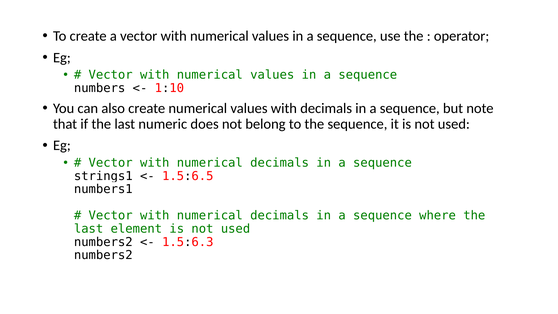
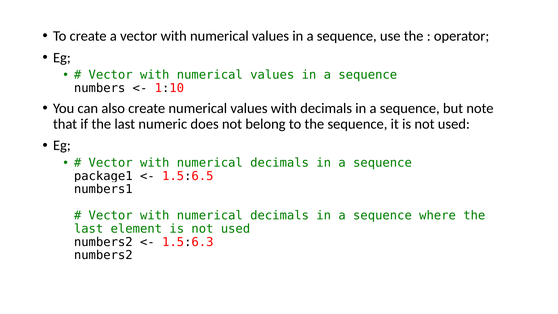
strings1: strings1 -> package1
